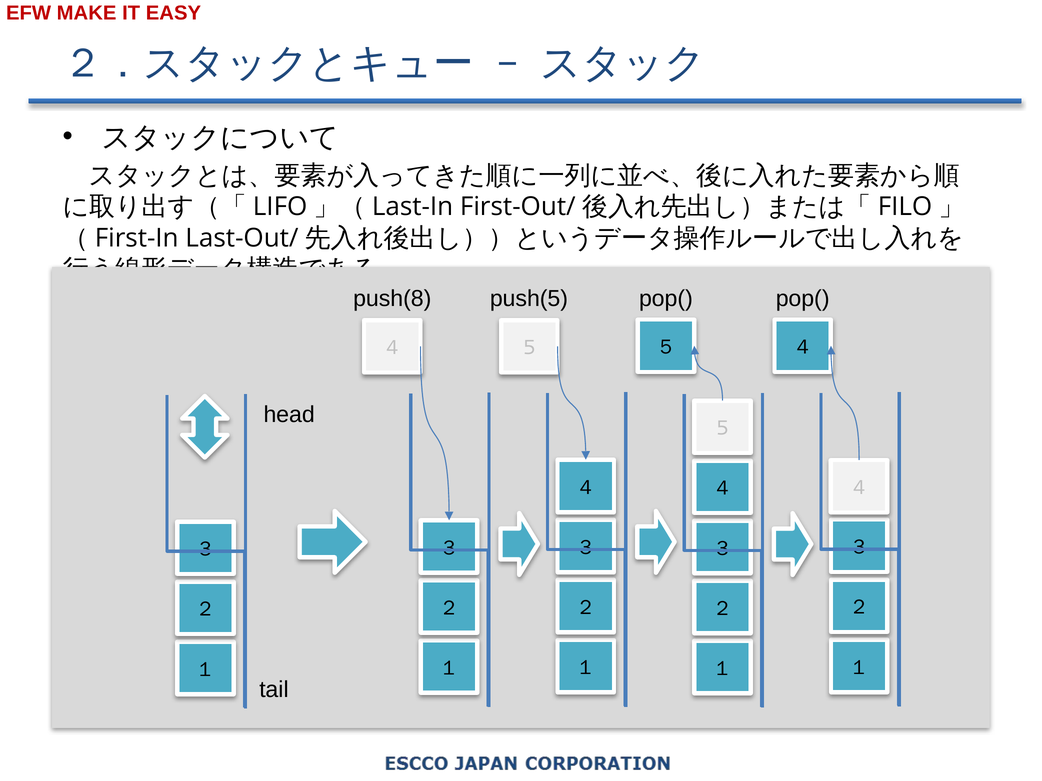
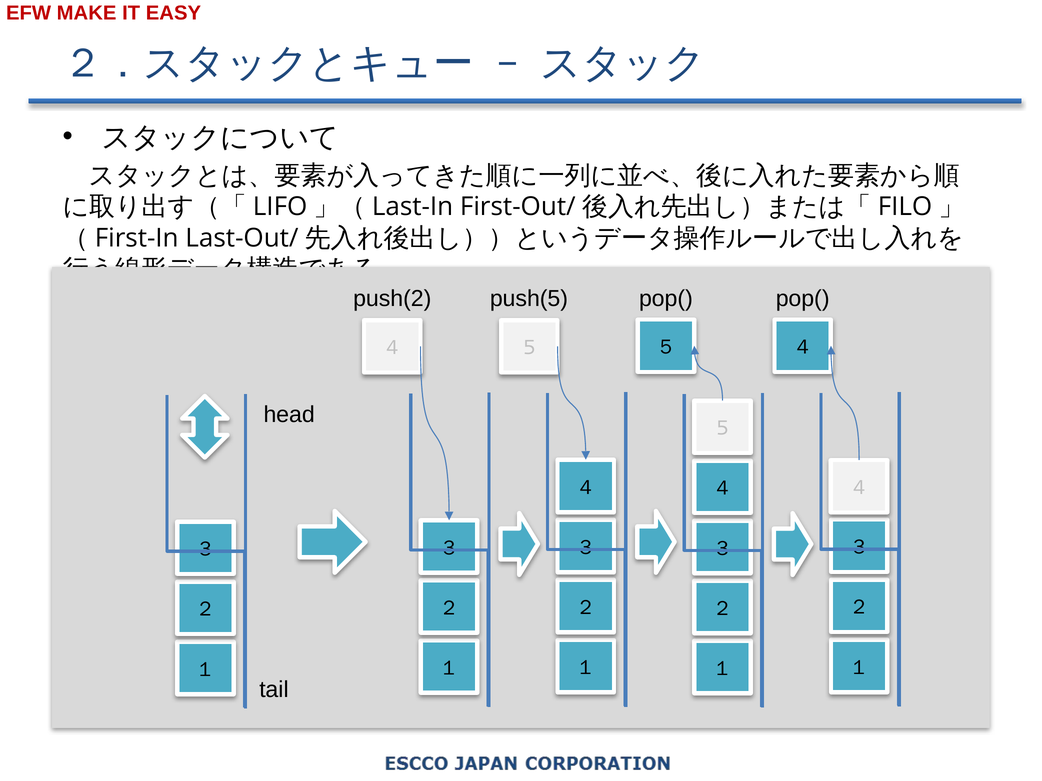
push(8: push(8 -> push(2
